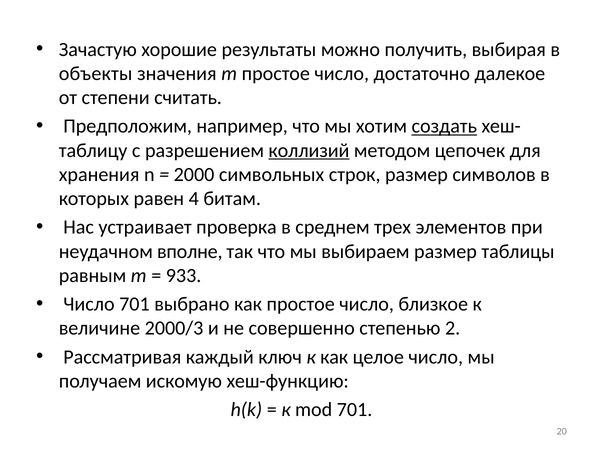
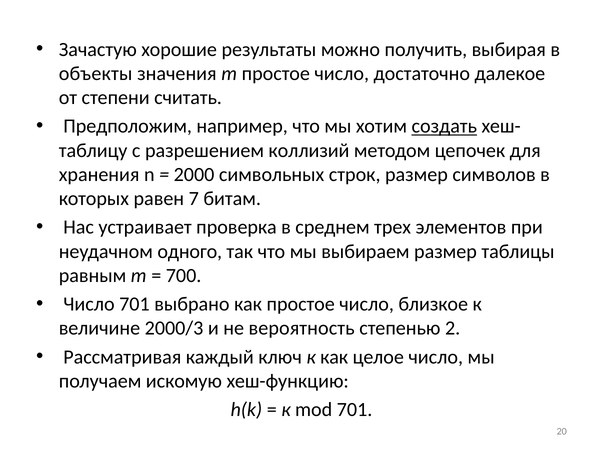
коллизий underline: present -> none
4: 4 -> 7
вполне: вполне -> одного
933: 933 -> 700
совершенно: совершенно -> вероятность
